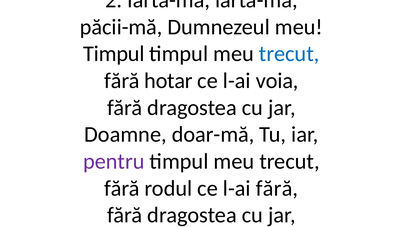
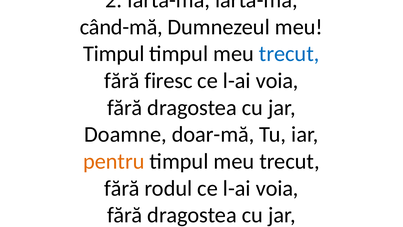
păcii-mă: păcii-mă -> când-mă
hotar: hotar -> firesc
pentru colour: purple -> orange
rodul ce l-ai fără: fără -> voia
